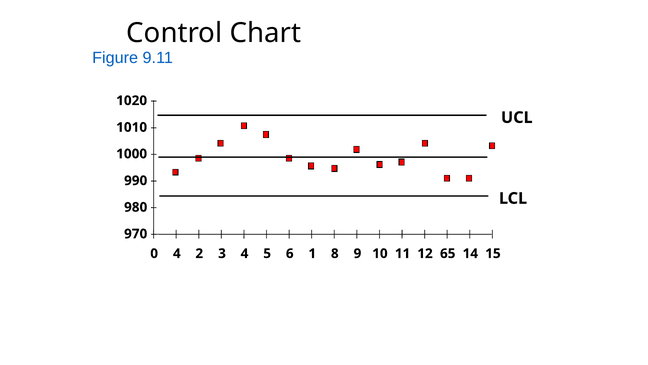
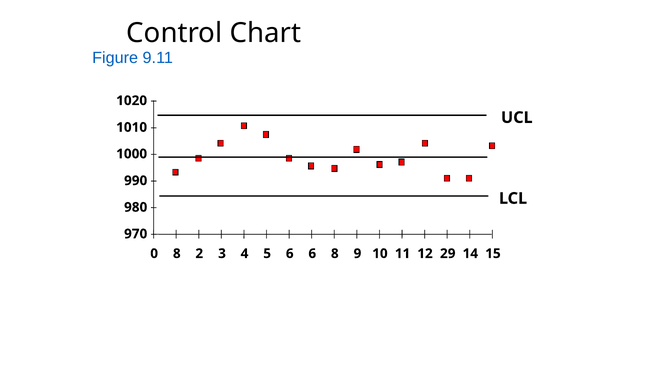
0 4: 4 -> 8
6 1: 1 -> 6
65: 65 -> 29
